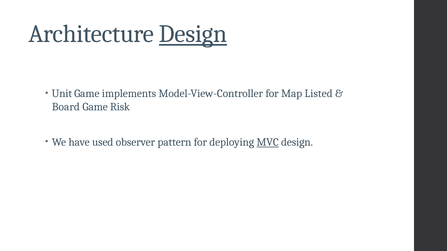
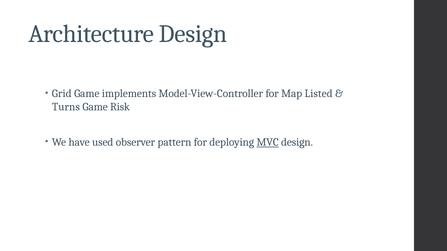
Design at (193, 34) underline: present -> none
Unit: Unit -> Grid
Board: Board -> Turns
